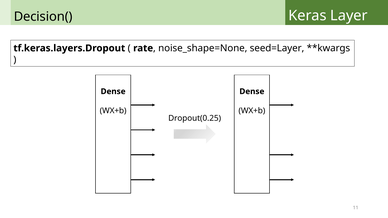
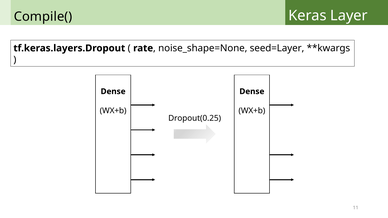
Decision(: Decision( -> Compile(
